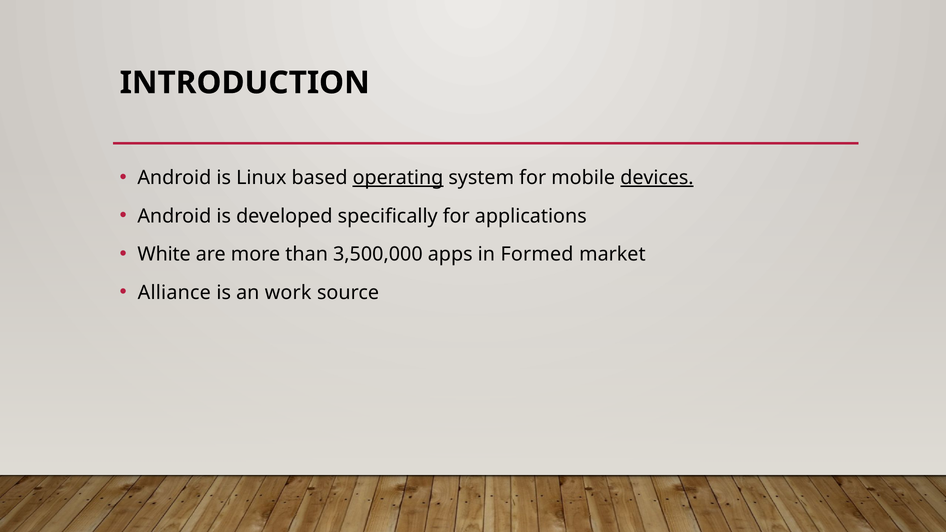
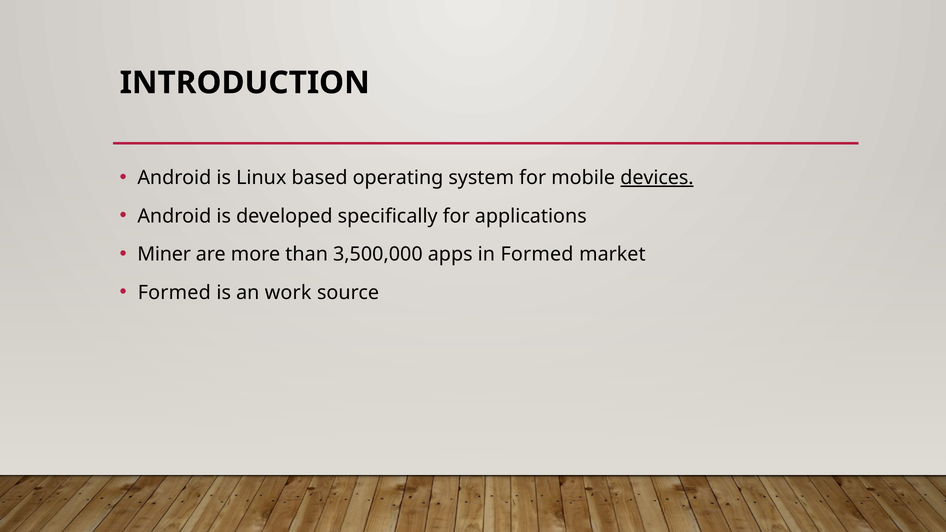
operating underline: present -> none
White: White -> Miner
Alliance at (174, 293): Alliance -> Formed
